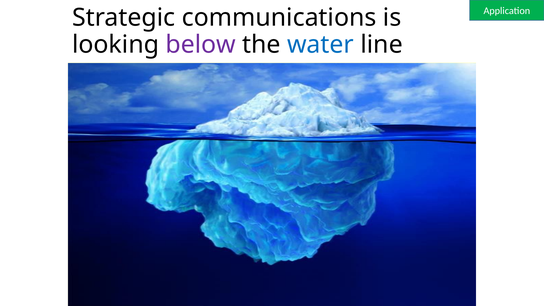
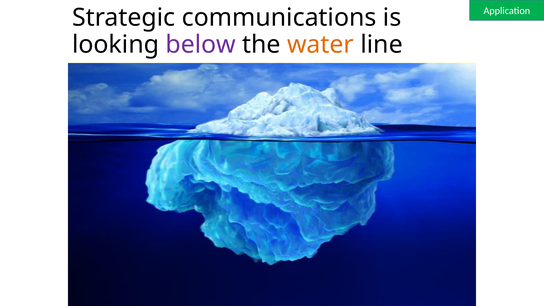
water colour: blue -> orange
